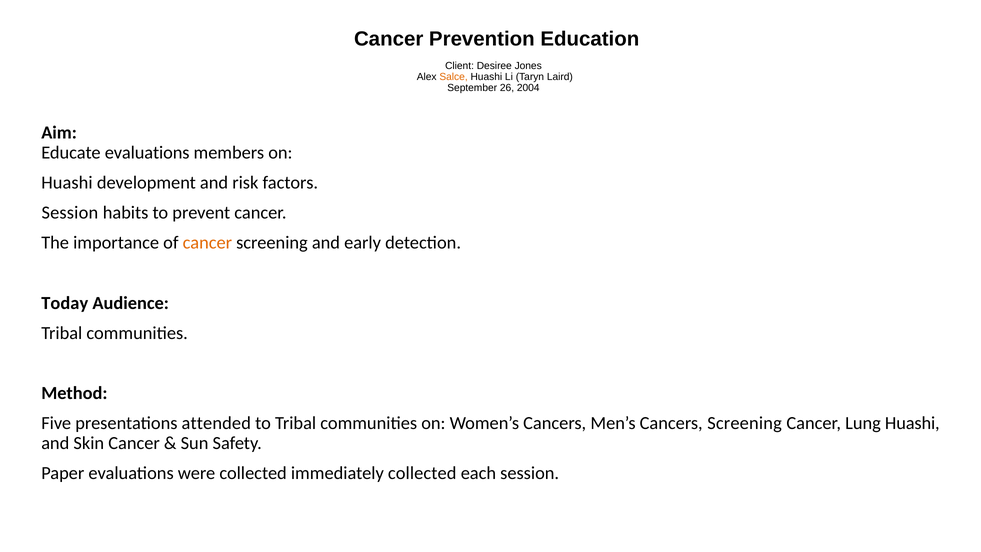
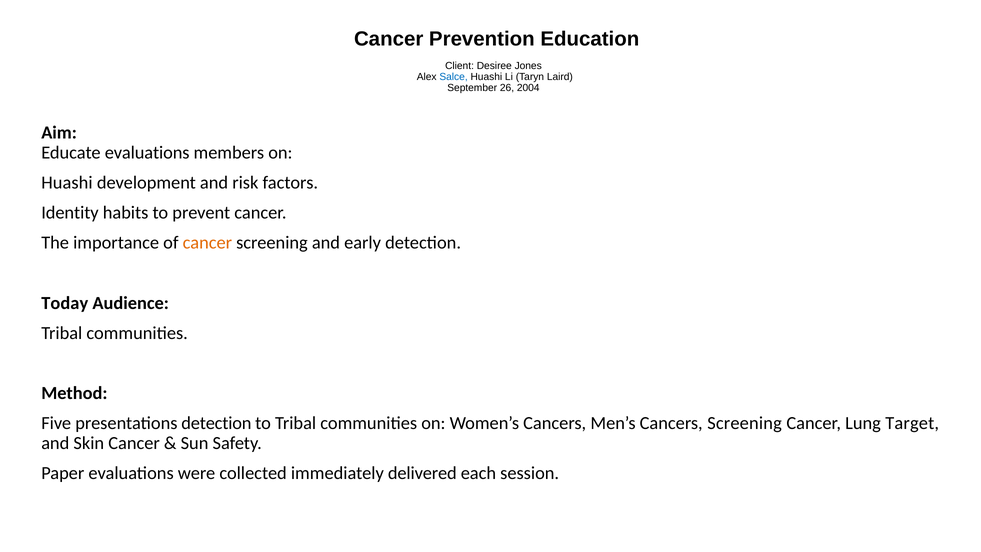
Salce colour: orange -> blue
Session at (70, 213): Session -> Identity
presentations attended: attended -> detection
Lung Huashi: Huashi -> Target
immediately collected: collected -> delivered
